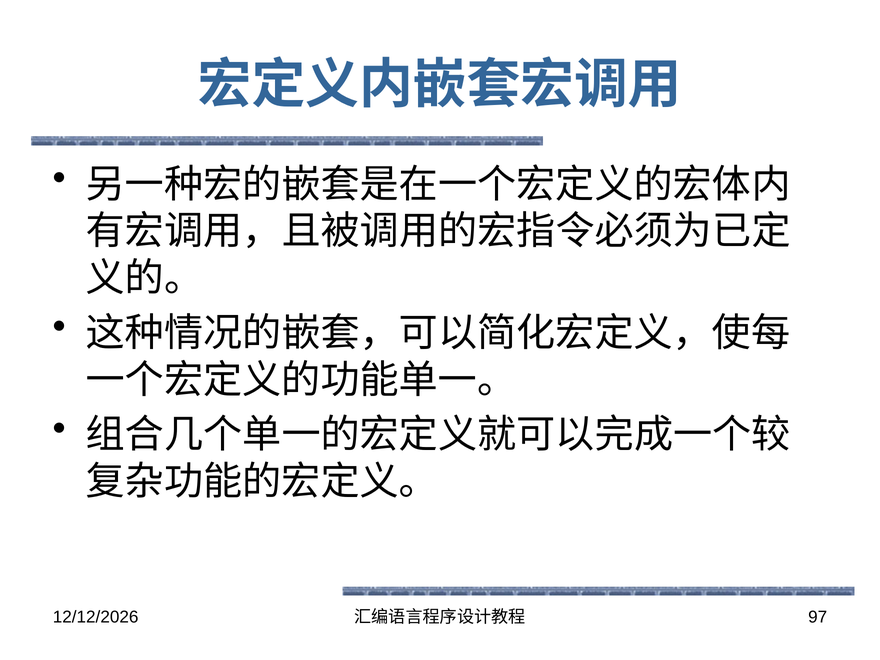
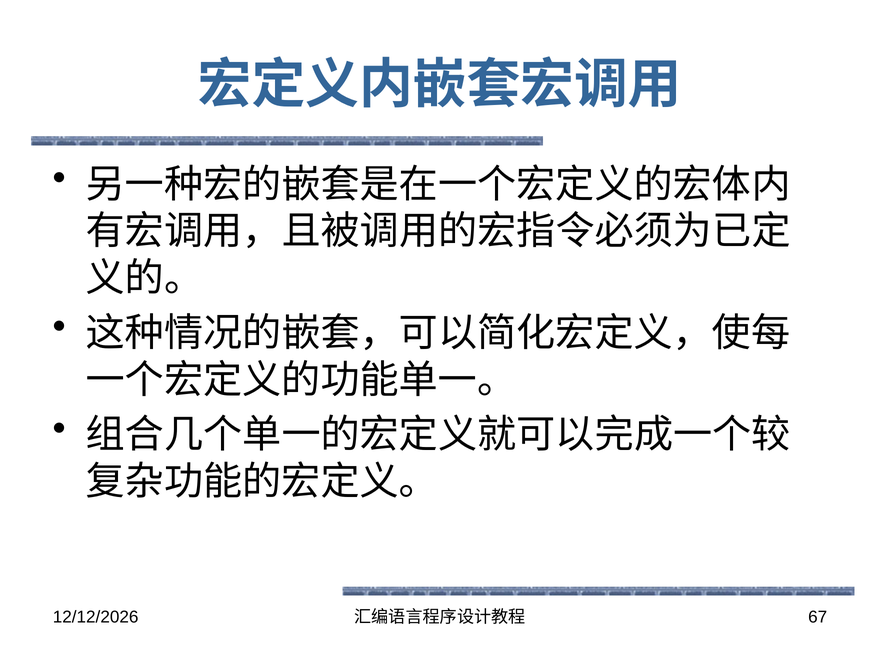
97: 97 -> 67
